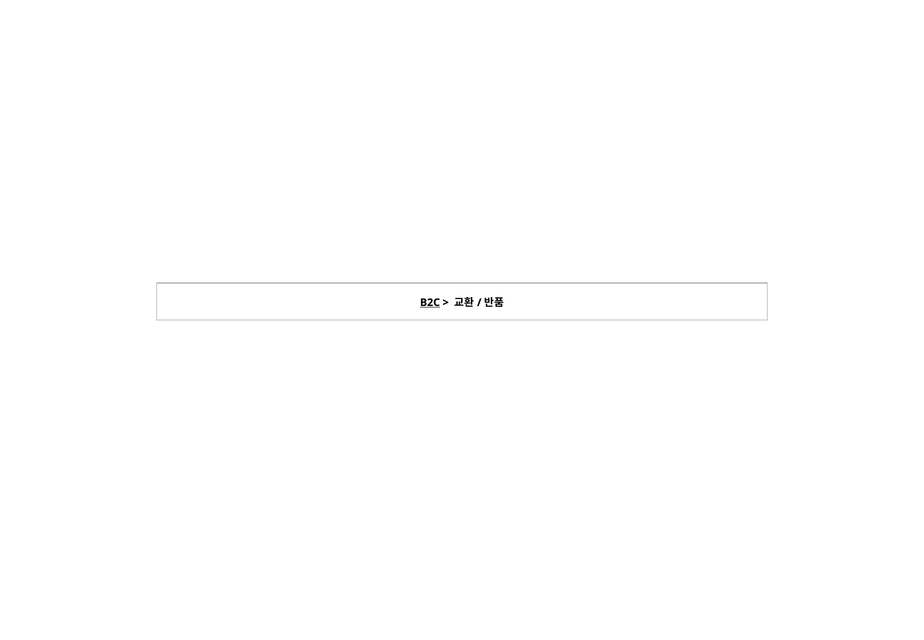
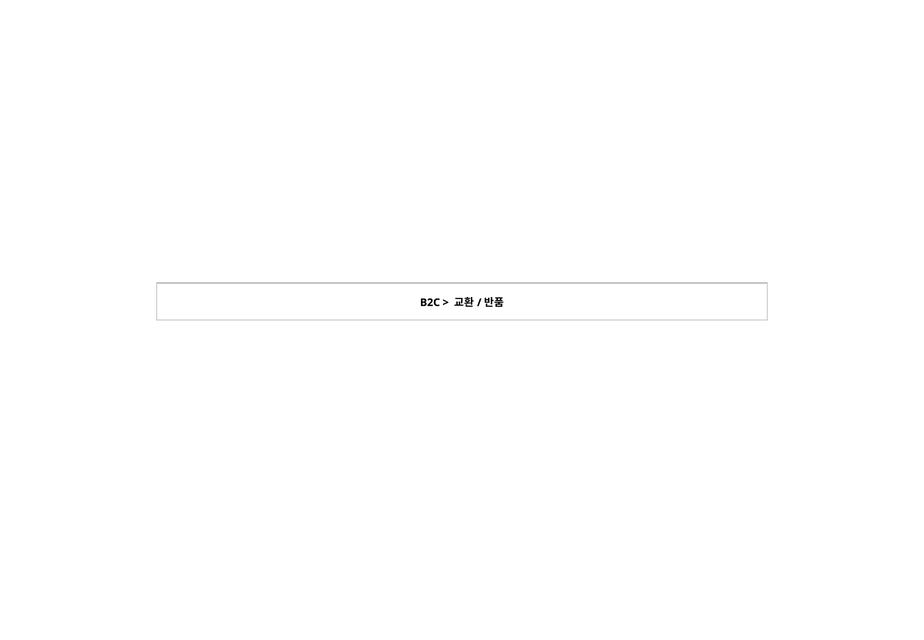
B2C underline: present -> none
